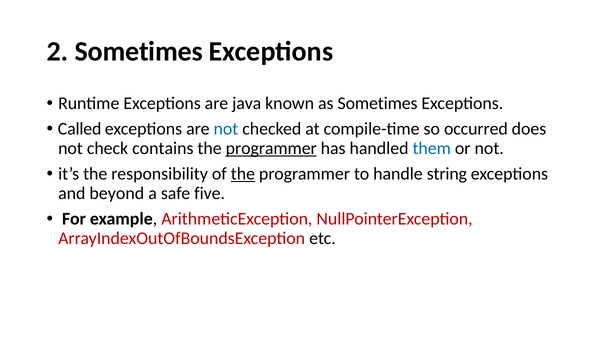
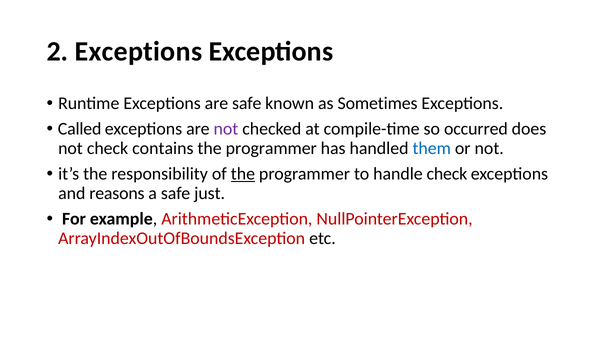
2 Sometimes: Sometimes -> Exceptions
are java: java -> safe
not at (226, 129) colour: blue -> purple
programmer at (271, 148) underline: present -> none
handle string: string -> check
beyond: beyond -> reasons
five: five -> just
